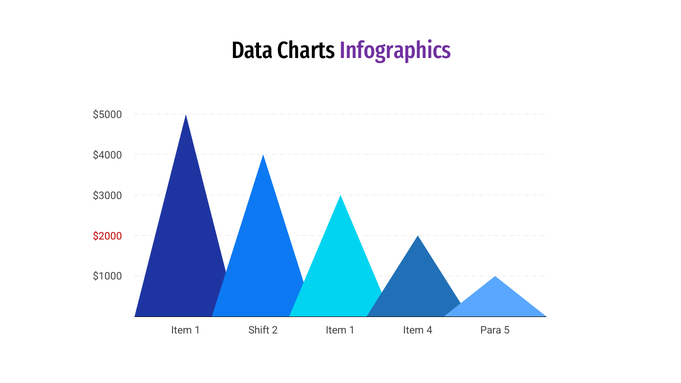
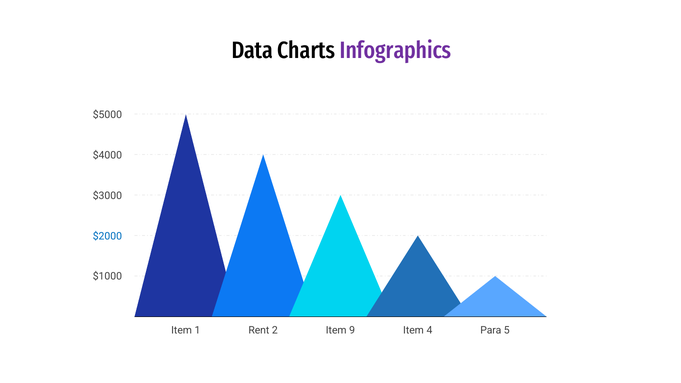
$2000 colour: red -> blue
Shift: Shift -> Rent
2 Item 1: 1 -> 9
